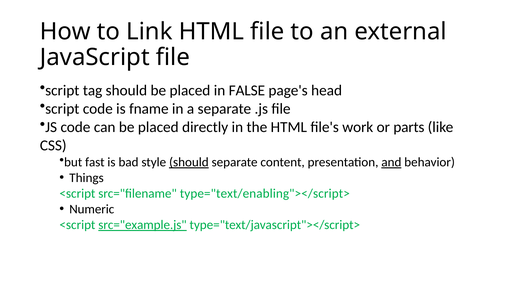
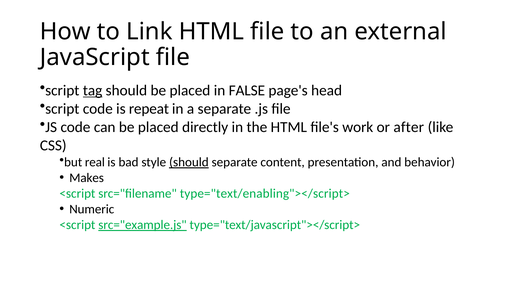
tag underline: none -> present
fname: fname -> repeat
parts: parts -> after
fast: fast -> real
and underline: present -> none
Things: Things -> Makes
